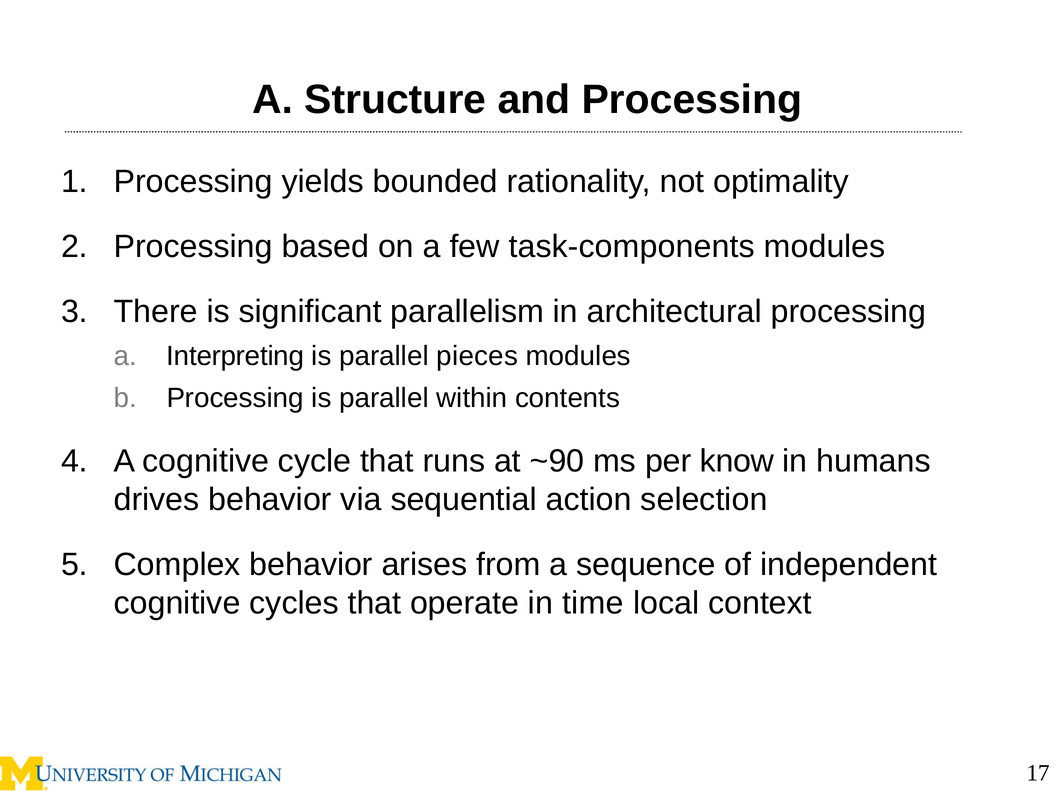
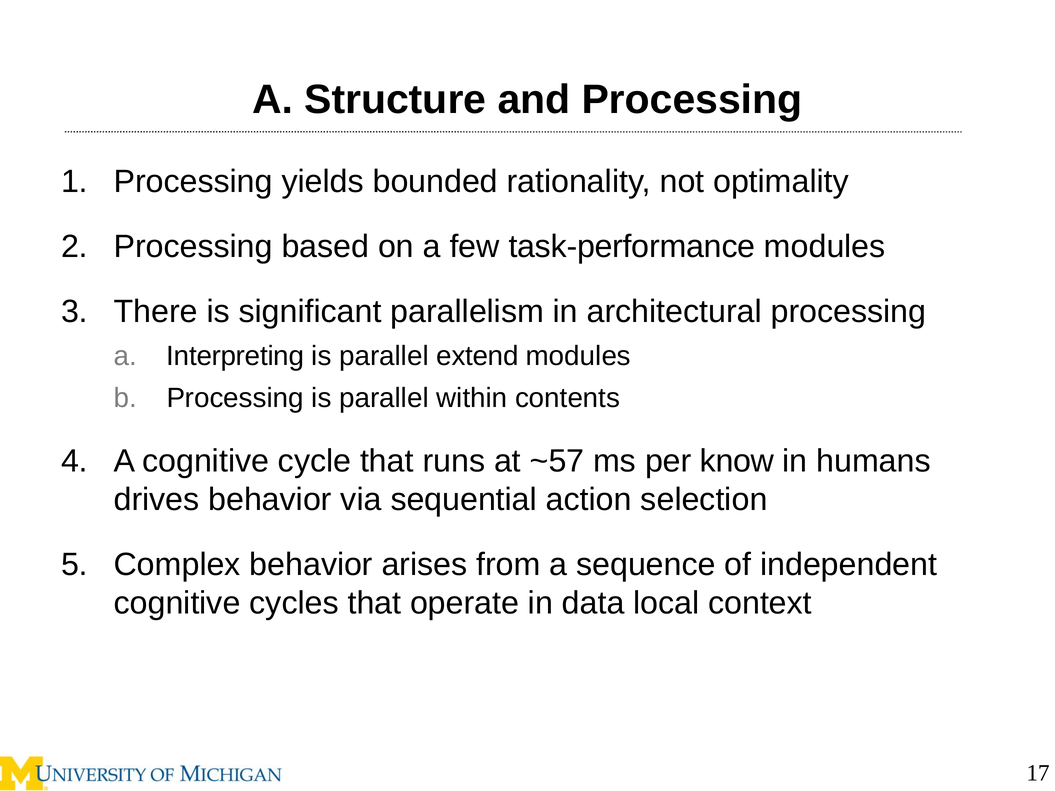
task-components: task-components -> task-performance
pieces: pieces -> extend
~90: ~90 -> ~57
time: time -> data
